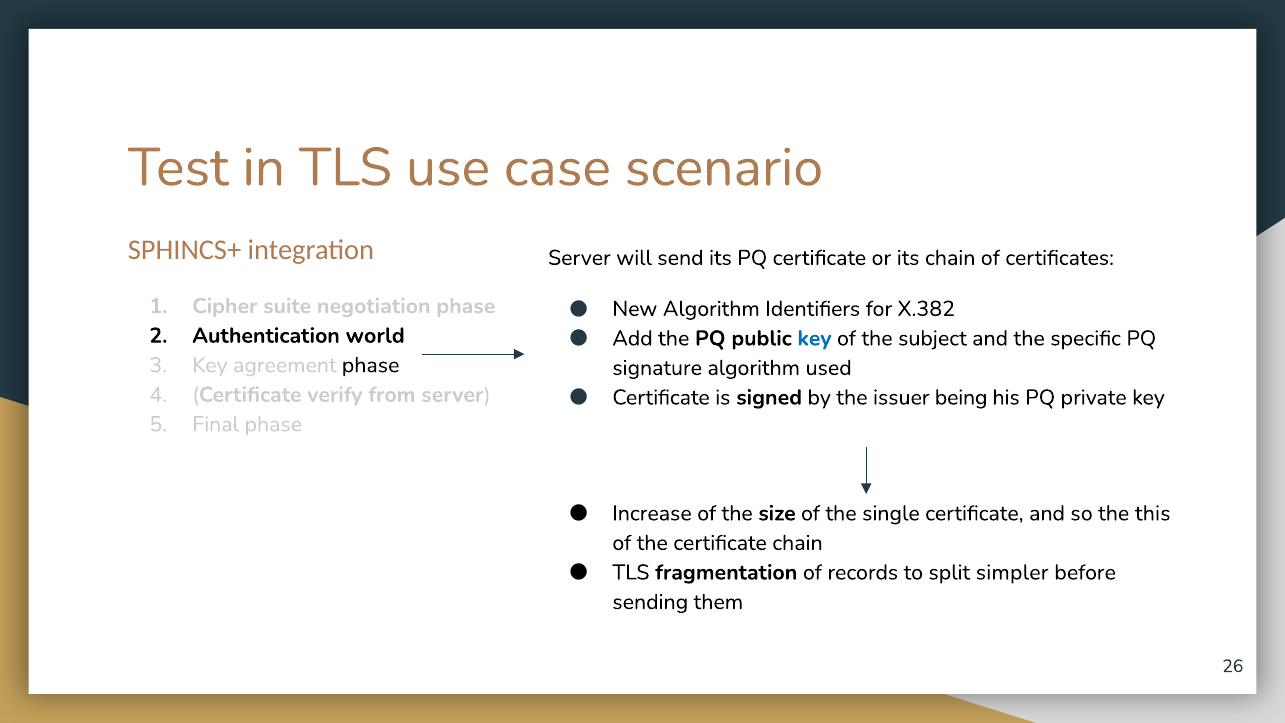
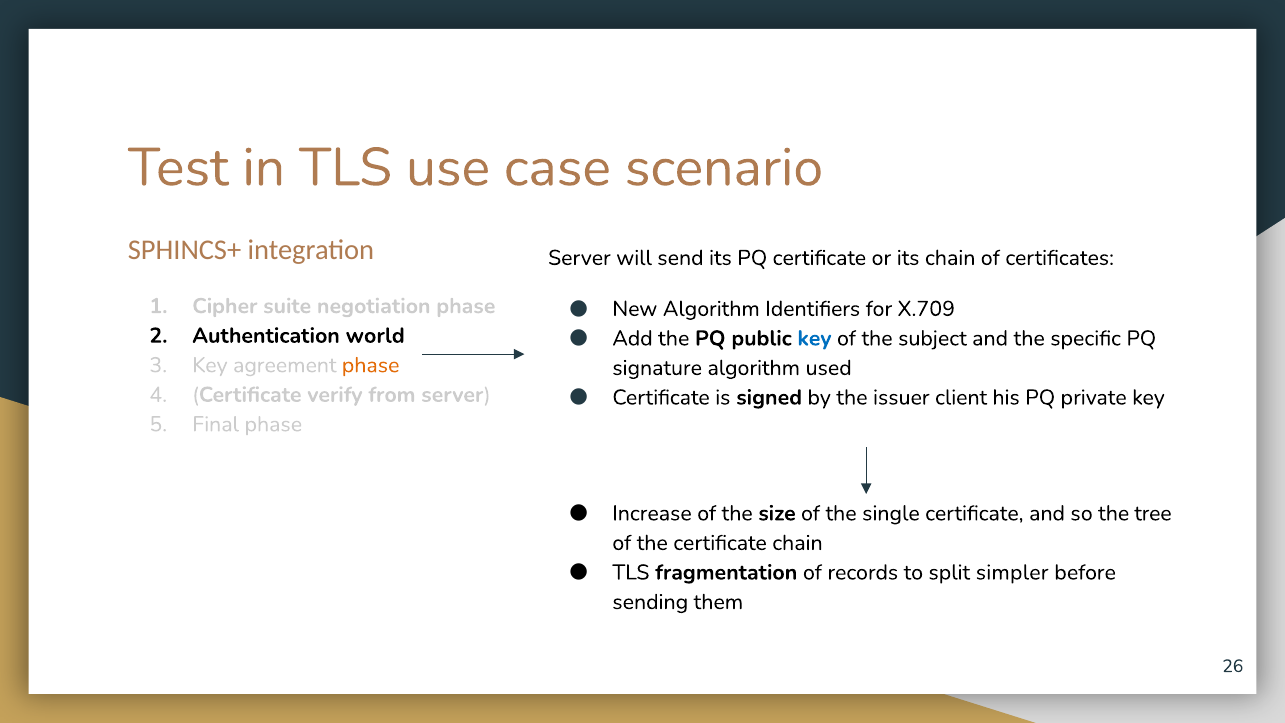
X.382: X.382 -> X.709
phase at (371, 365) colour: black -> orange
being: being -> client
this: this -> tree
